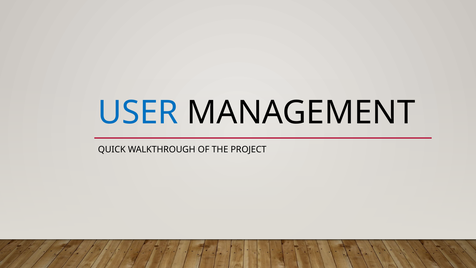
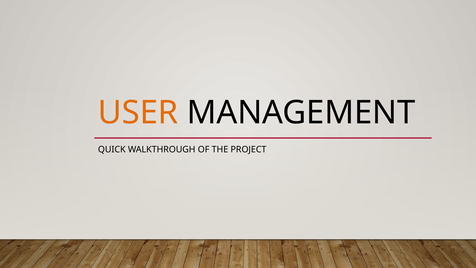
USER colour: blue -> orange
